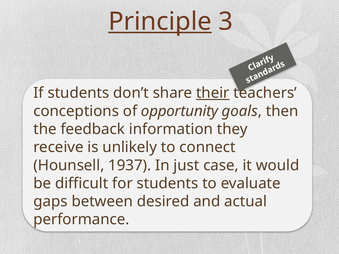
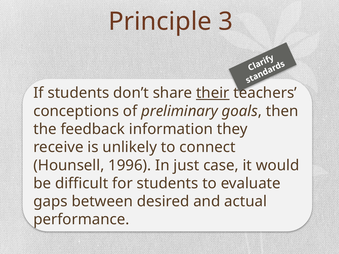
Principle underline: present -> none
opportunity: opportunity -> preliminary
1937: 1937 -> 1996
